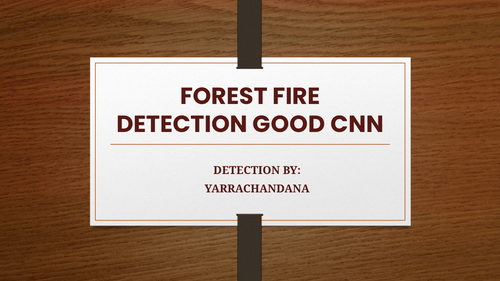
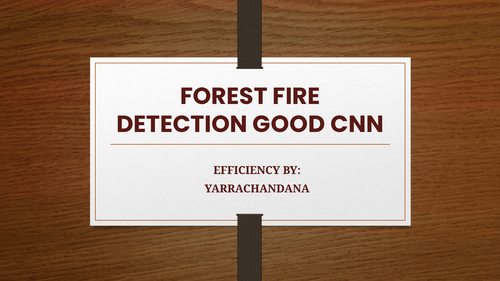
DETECTION at (247, 170): DETECTION -> EFFICIENCY
